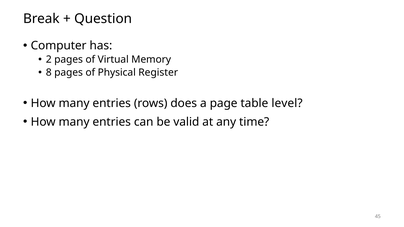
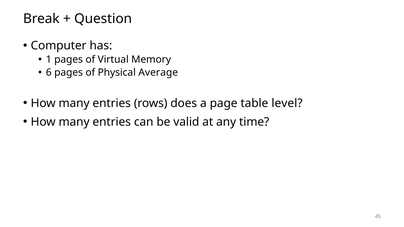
2: 2 -> 1
8: 8 -> 6
Register: Register -> Average
